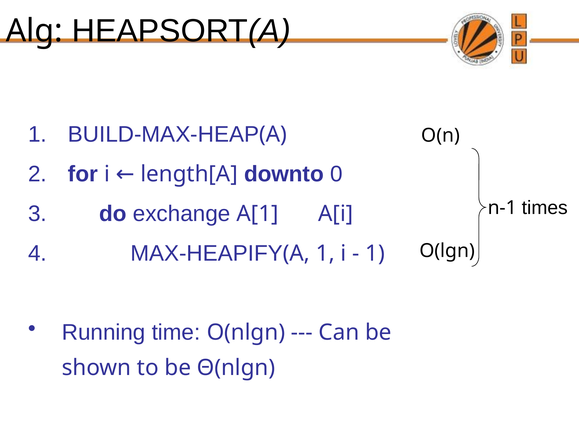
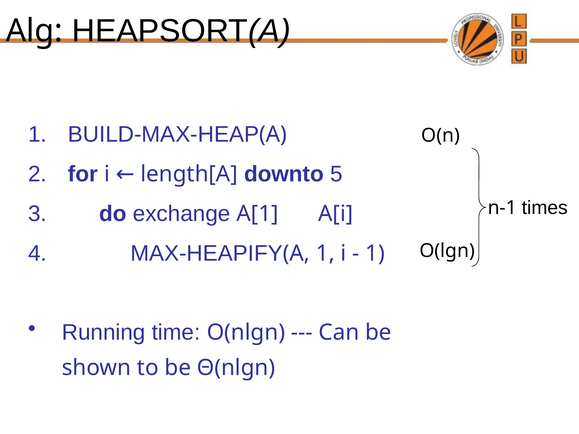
0: 0 -> 5
